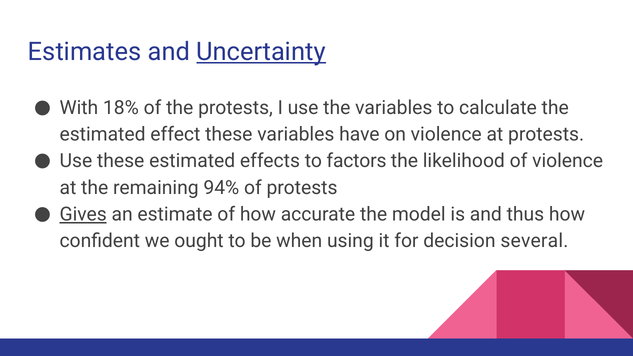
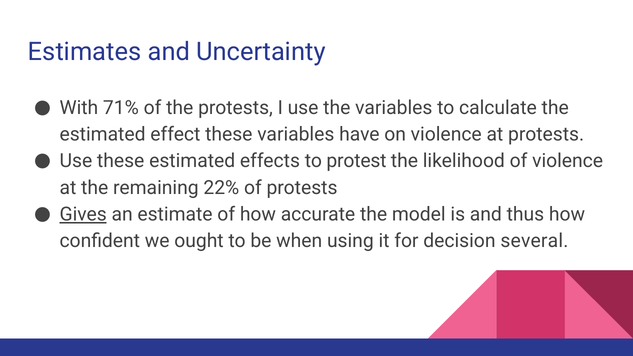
Uncertainty underline: present -> none
18%: 18% -> 71%
factors: factors -> protest
94%: 94% -> 22%
